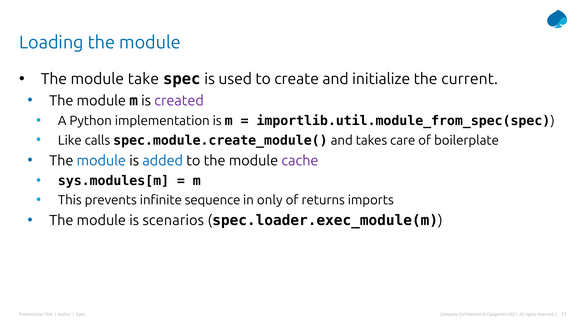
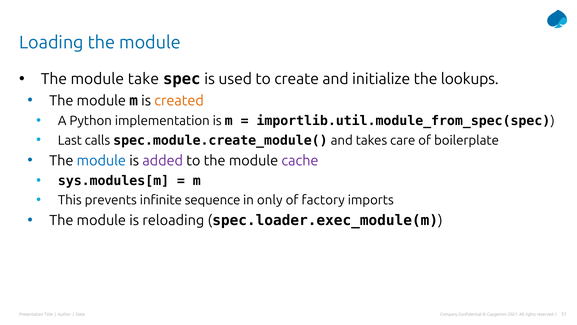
current: current -> lookups
created colour: purple -> orange
Like: Like -> Last
added colour: blue -> purple
returns: returns -> factory
scenarios: scenarios -> reloading
